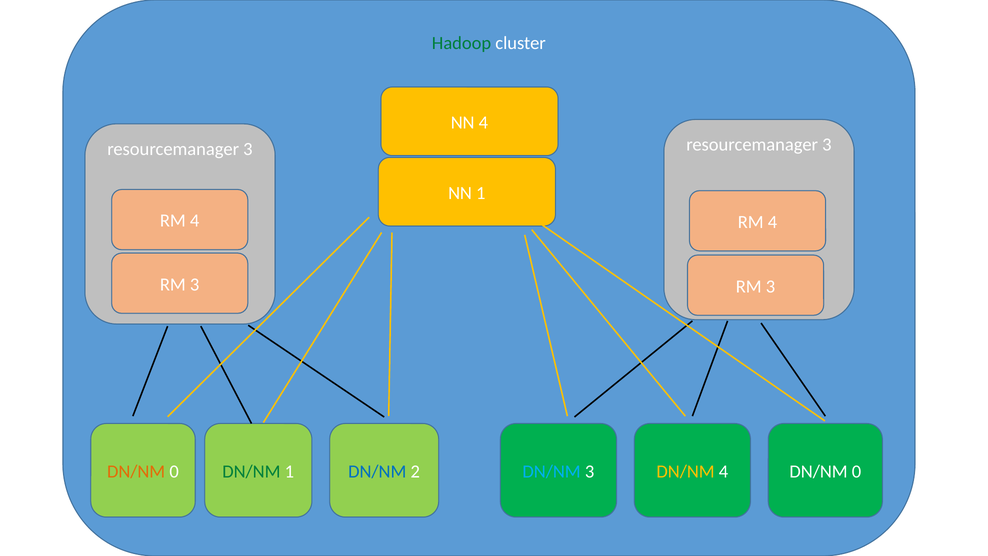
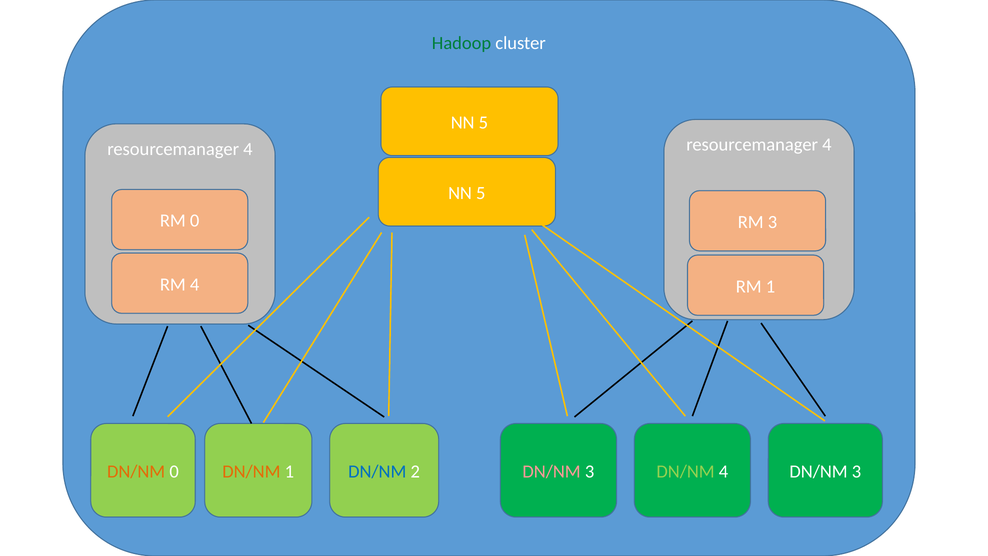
4 at (483, 123): 4 -> 5
3 at (827, 145): 3 -> 4
3 at (248, 149): 3 -> 4
1 at (481, 193): 1 -> 5
4 at (195, 221): 4 -> 0
4 at (773, 222): 4 -> 3
3 at (195, 284): 3 -> 4
3 at (771, 286): 3 -> 1
DN/NM at (251, 471) colour: green -> orange
DN/NM at (552, 471) colour: light blue -> pink
DN/NM at (686, 471) colour: yellow -> light green
4 DN/NM 0: 0 -> 3
